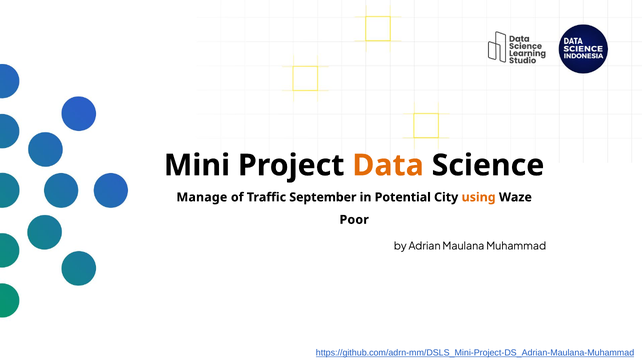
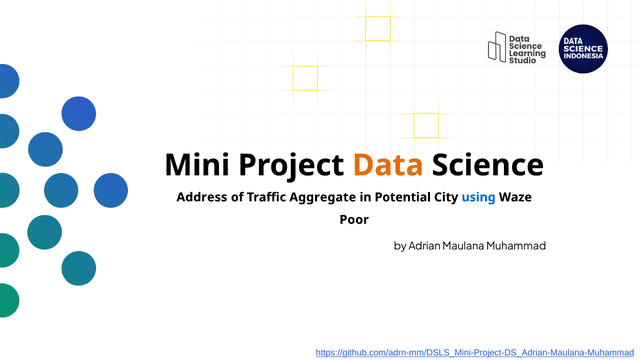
Manage: Manage -> Address
September: September -> Aggregate
using colour: orange -> blue
